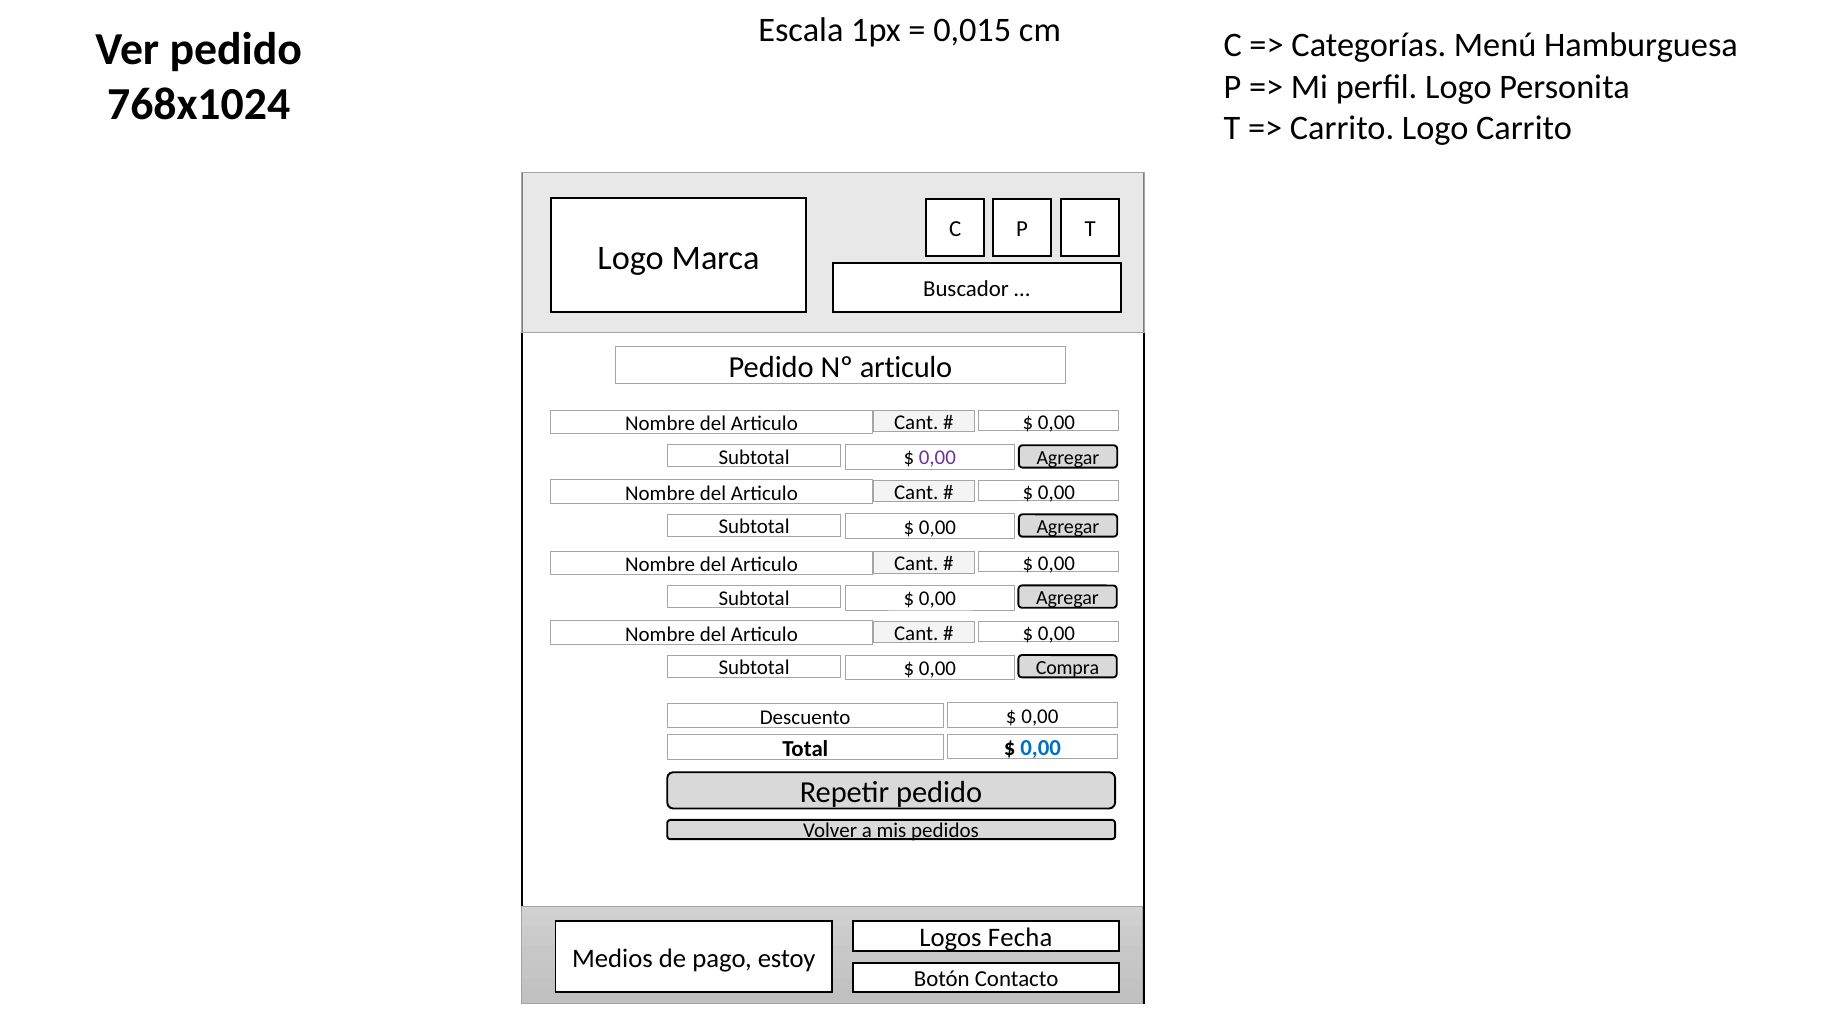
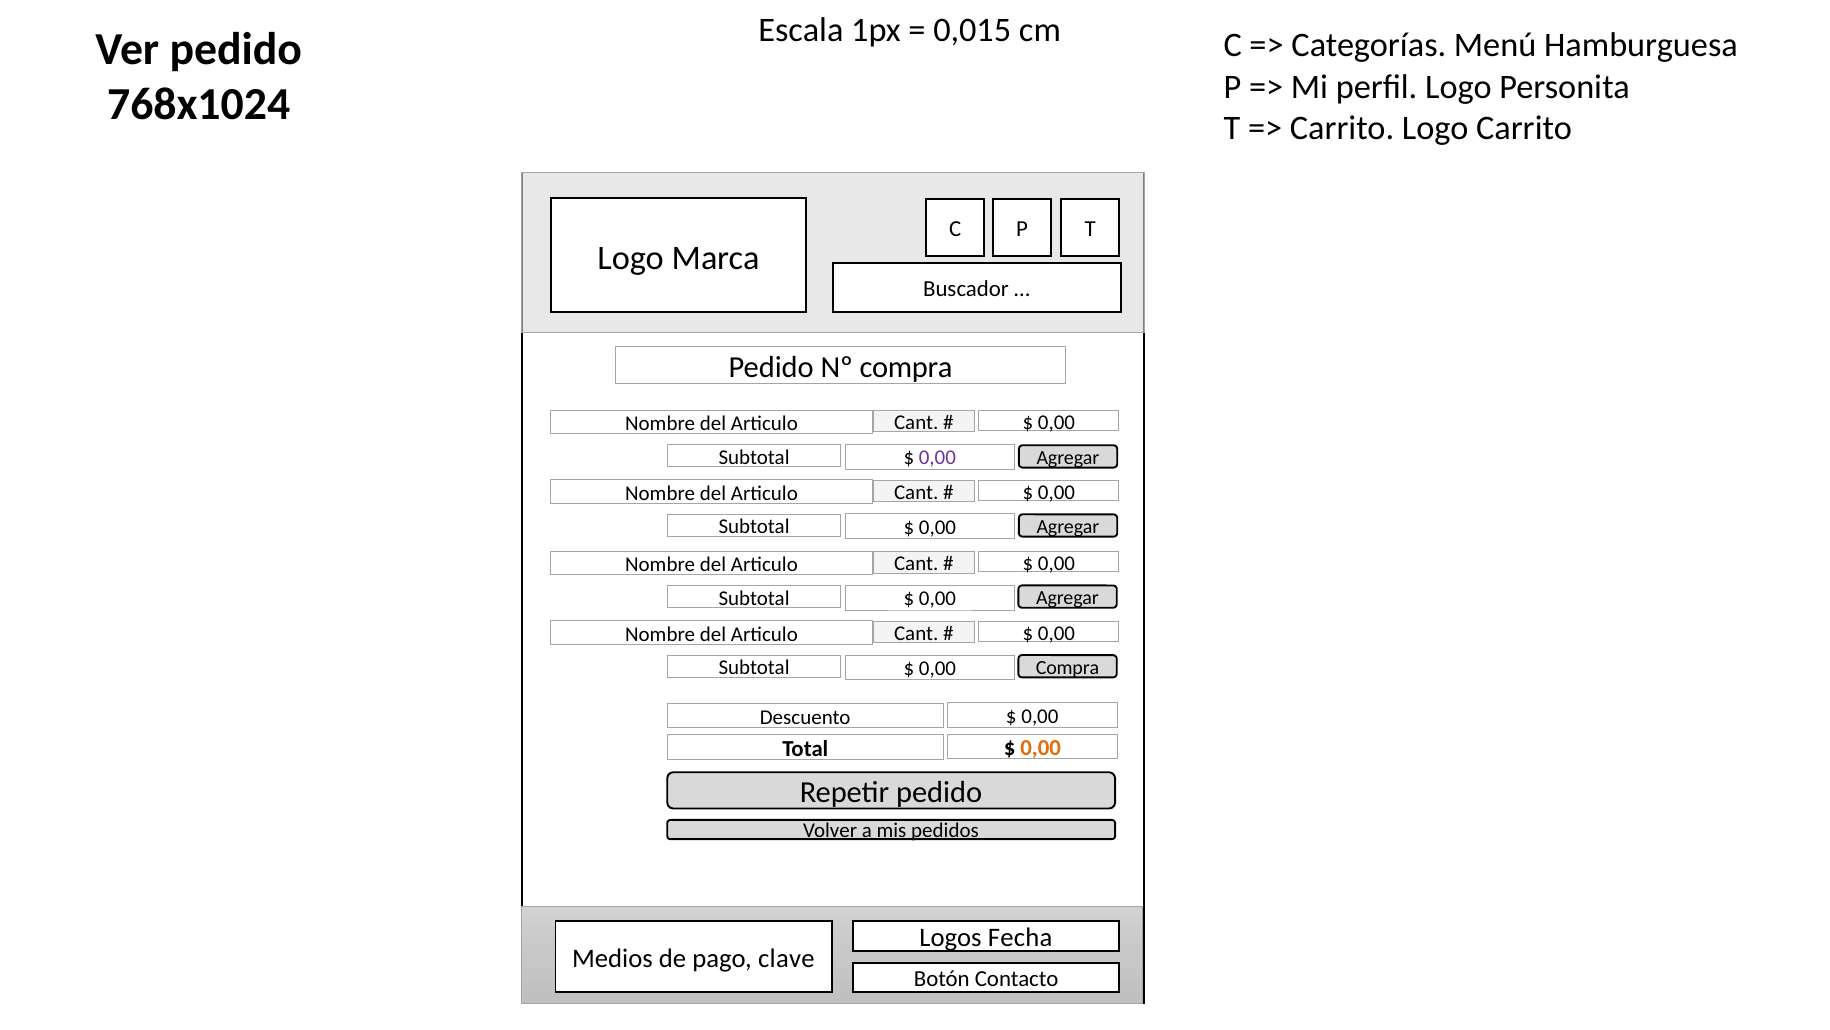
Nº articulo: articulo -> compra
0,00 at (1041, 748) colour: blue -> orange
estoy: estoy -> clave
